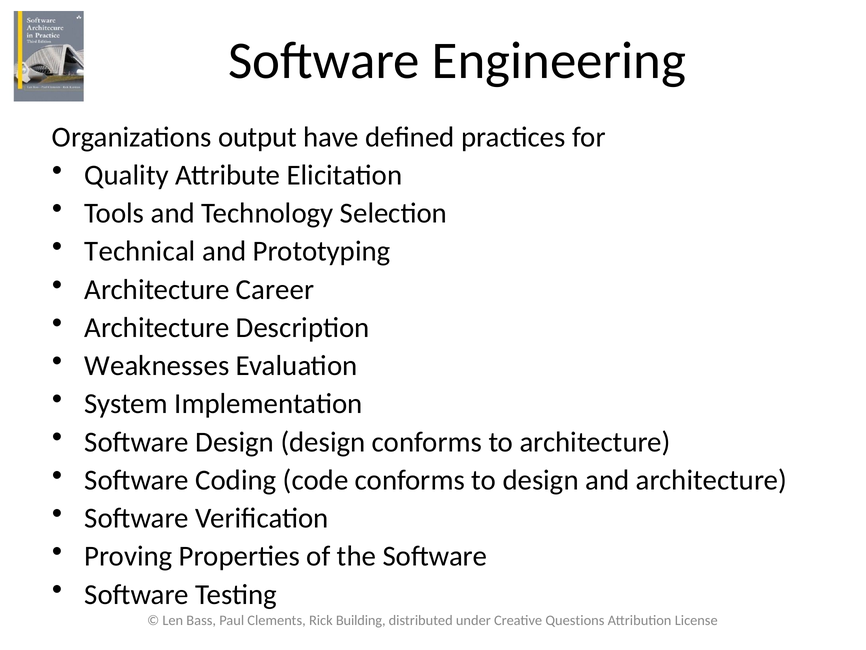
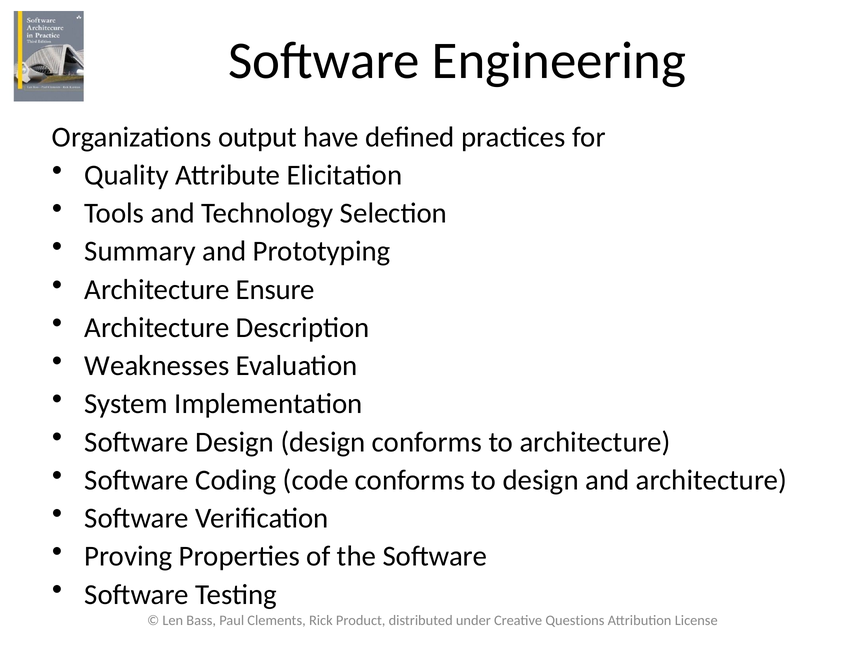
Technical: Technical -> Summary
Career: Career -> Ensure
Building: Building -> Product
